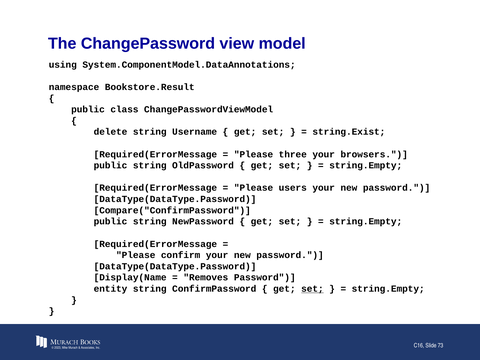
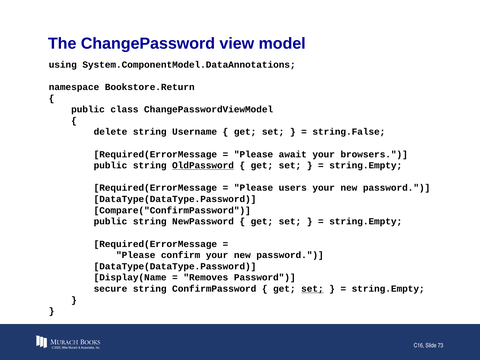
Bookstore.Result: Bookstore.Result -> Bookstore.Return
string.Exist: string.Exist -> string.False
three: three -> await
OldPassword underline: none -> present
entity: entity -> secure
